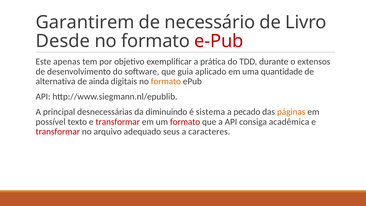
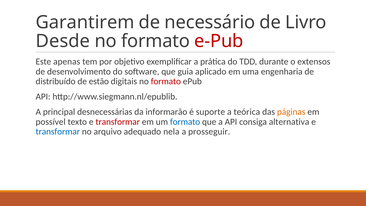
quantidade: quantidade -> engenharia
alternativa: alternativa -> distribuído
ainda: ainda -> estão
formato at (166, 81) colour: orange -> red
diminuindo: diminuindo -> informarão
sistema: sistema -> suporte
pecado: pecado -> teórica
formato at (185, 122) colour: red -> blue
acadêmica: acadêmica -> alternativa
transformar at (58, 132) colour: red -> blue
seus: seus -> nela
caracteres: caracteres -> prosseguir
